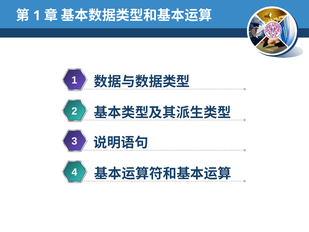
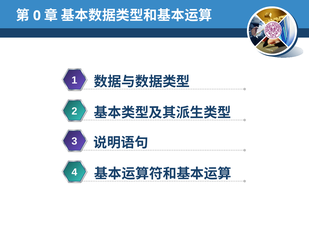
1 at (37, 16): 1 -> 0
